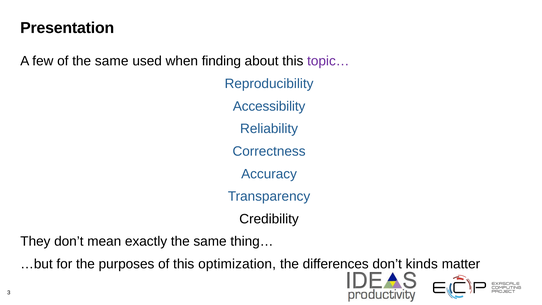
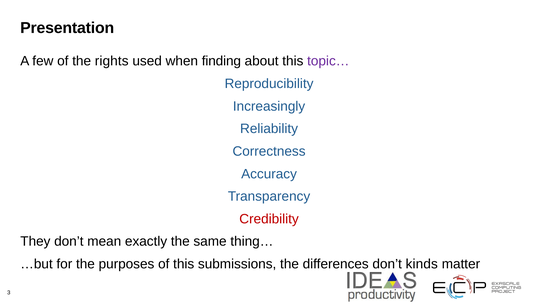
of the same: same -> rights
Accessibility: Accessibility -> Increasingly
Credibility colour: black -> red
optimization: optimization -> submissions
